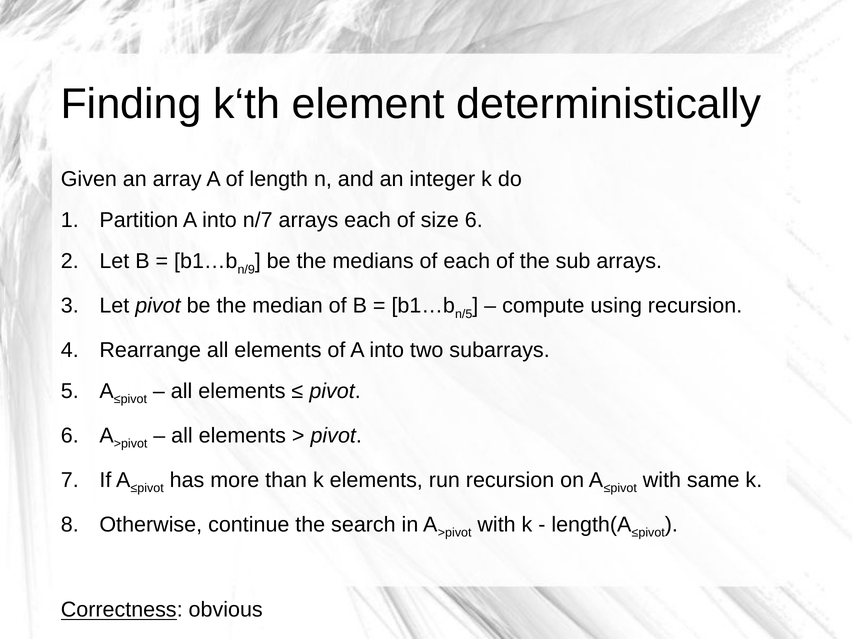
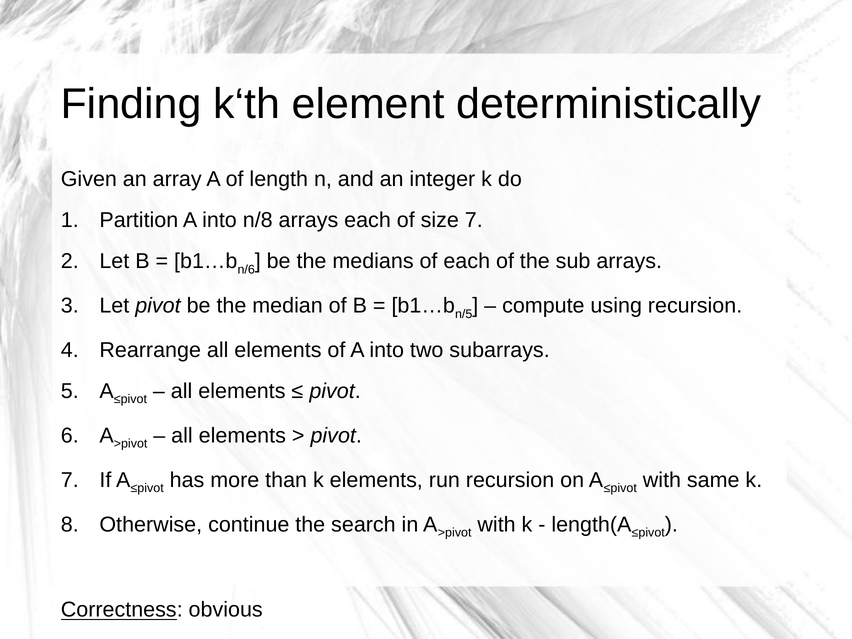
n/7: n/7 -> n/8
size 6: 6 -> 7
n/9: n/9 -> n/6
